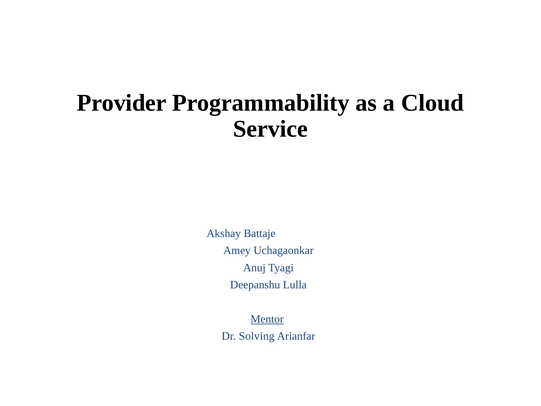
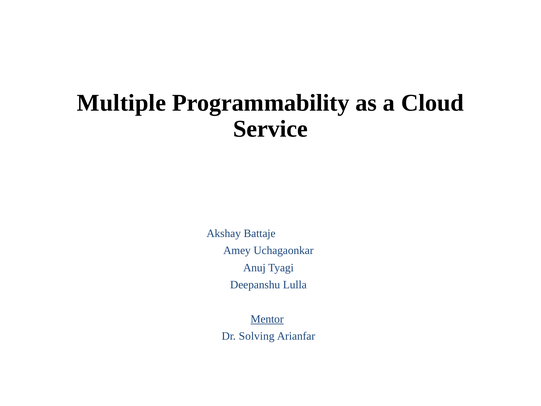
Provider: Provider -> Multiple
